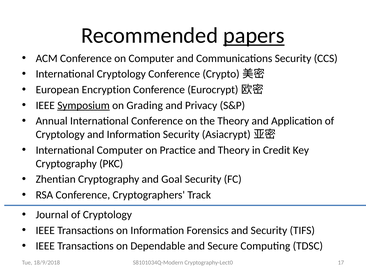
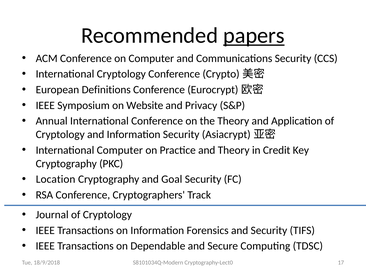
Encryption: Encryption -> Definitions
Symposium underline: present -> none
Grading: Grading -> Website
Zhentian: Zhentian -> Location
